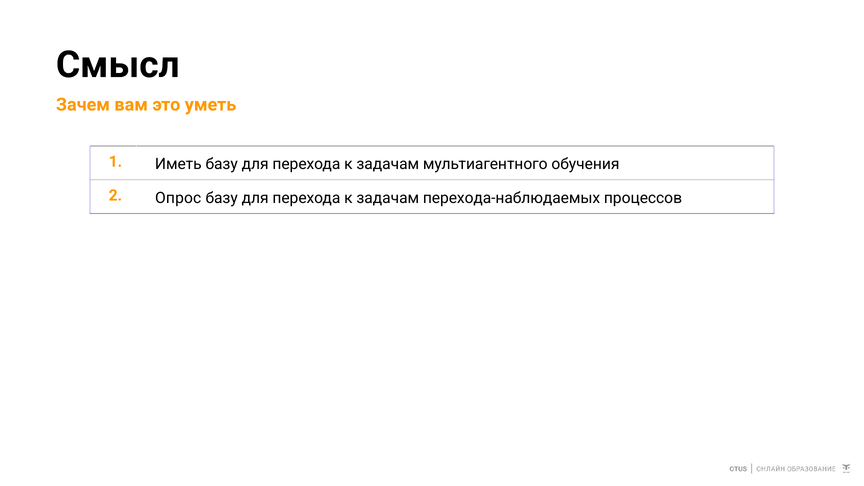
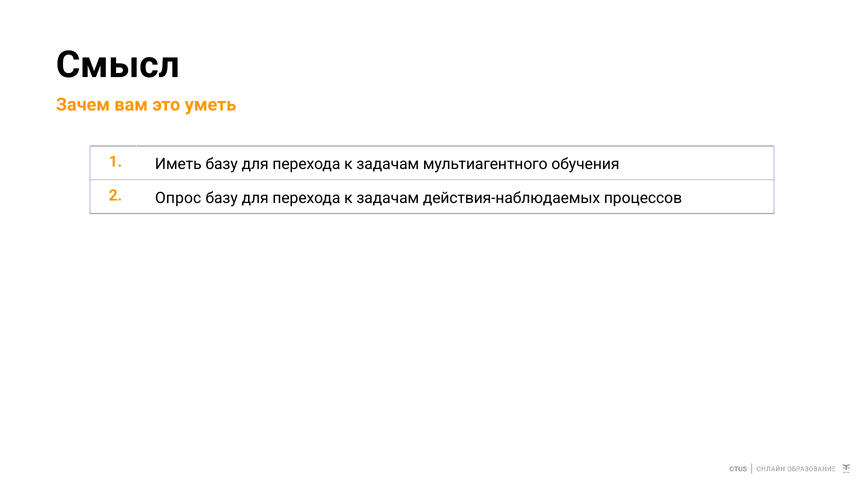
перехода-наблюдаемых: перехода-наблюдаемых -> действия-наблюдаемых
